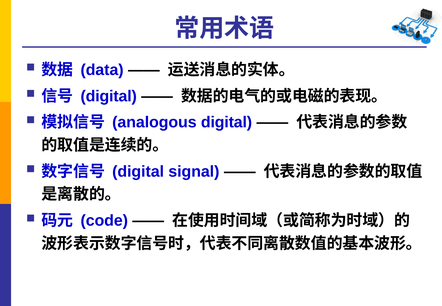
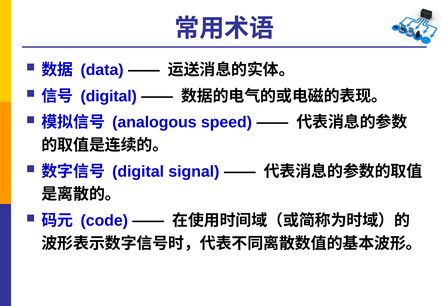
analogous digital: digital -> speed
